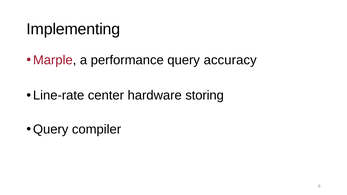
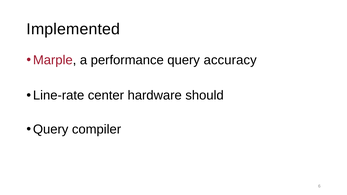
Implementing: Implementing -> Implemented
storing: storing -> should
